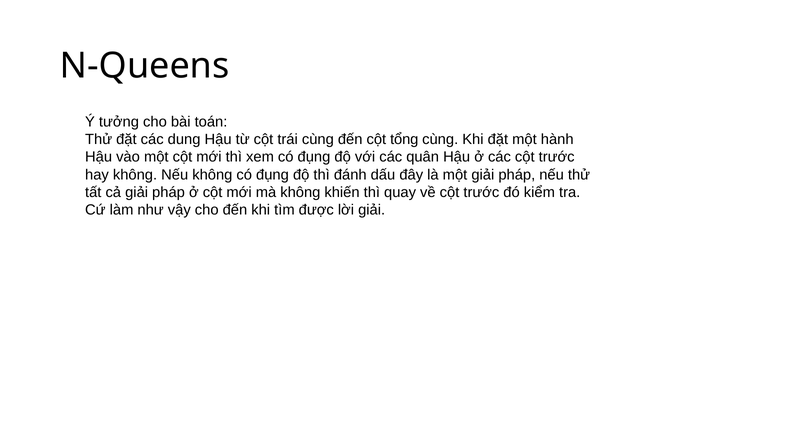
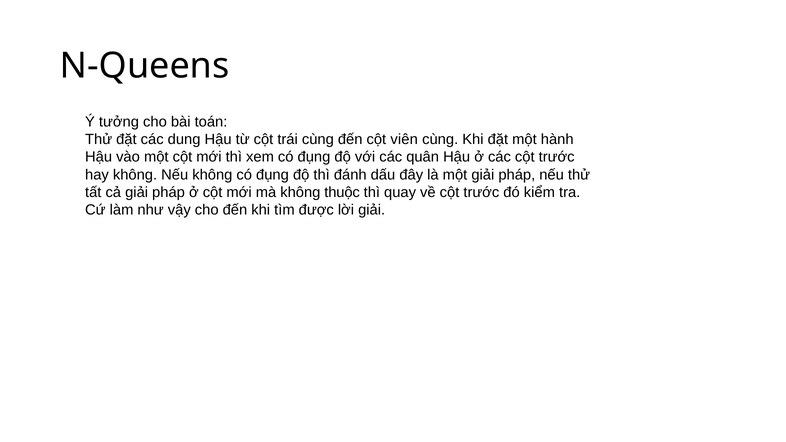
tổng: tổng -> viên
khiến: khiến -> thuộc
